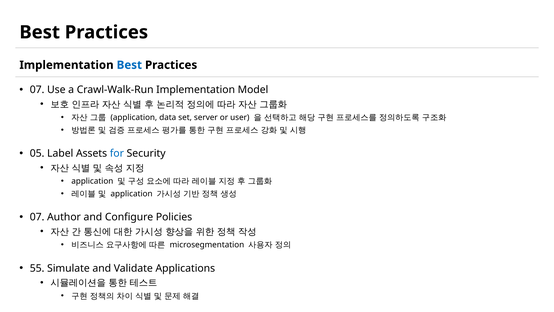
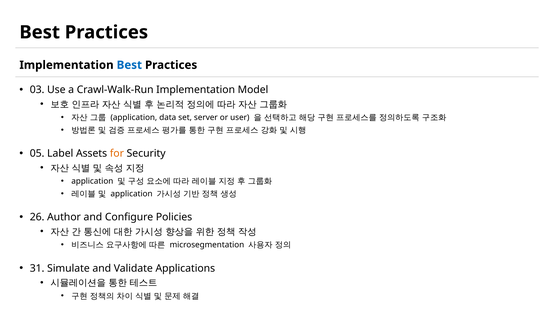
07 at (37, 90): 07 -> 03
for colour: blue -> orange
07 at (37, 217): 07 -> 26
55: 55 -> 31
